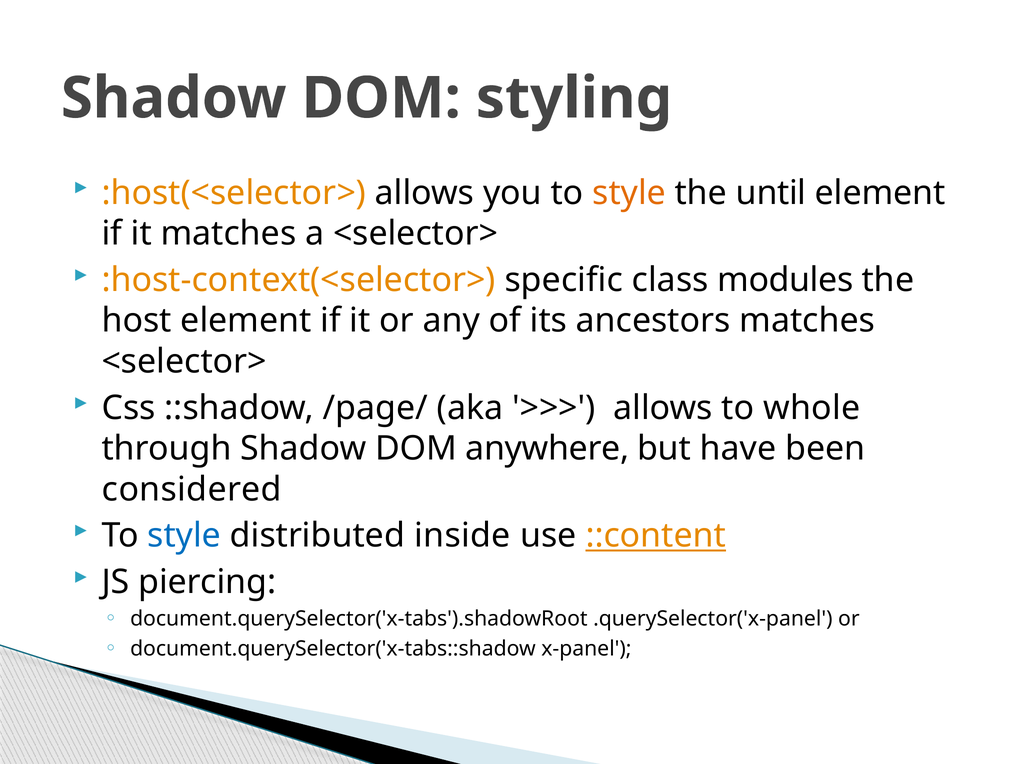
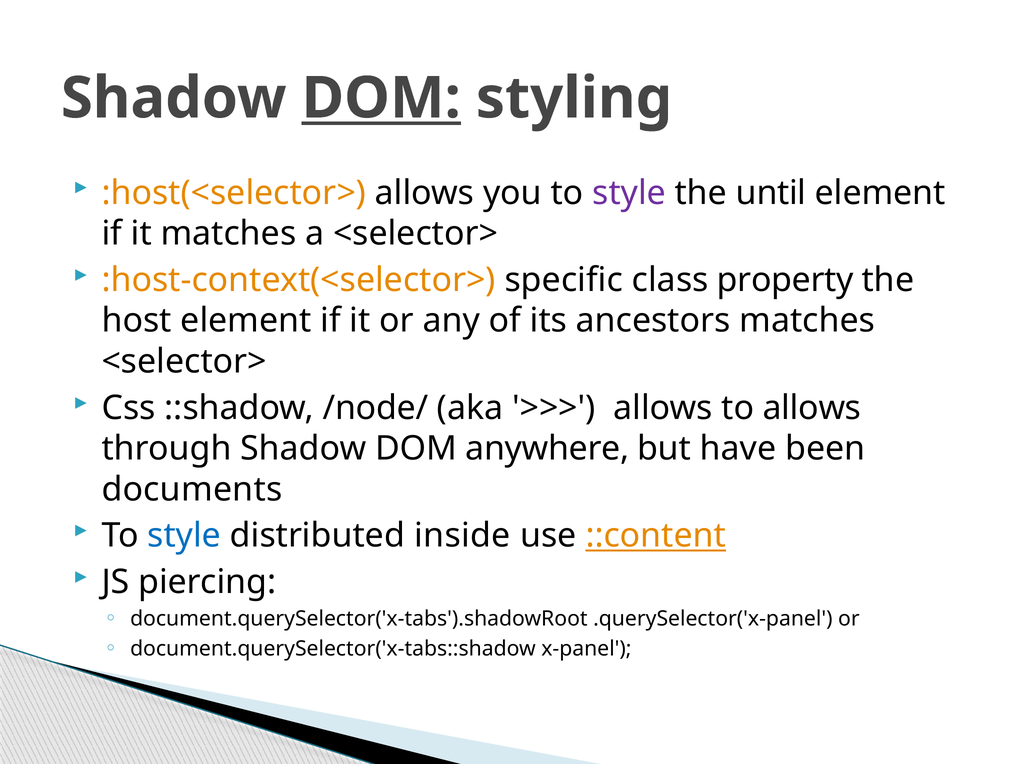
DOM at (381, 98) underline: none -> present
style at (629, 193) colour: orange -> purple
modules: modules -> property
/page/: /page/ -> /node/
to whole: whole -> allows
considered: considered -> documents
